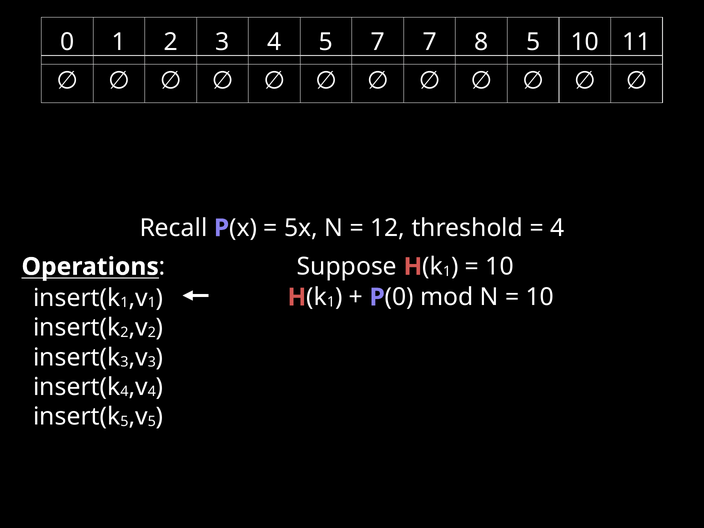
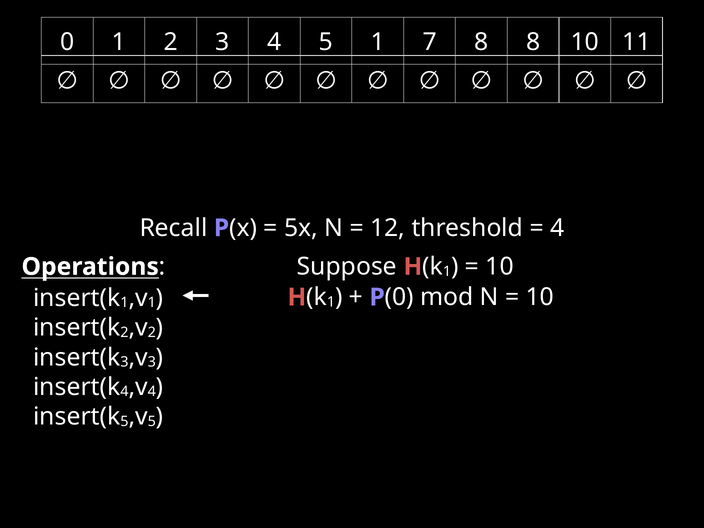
5 7: 7 -> 1
8 5: 5 -> 8
